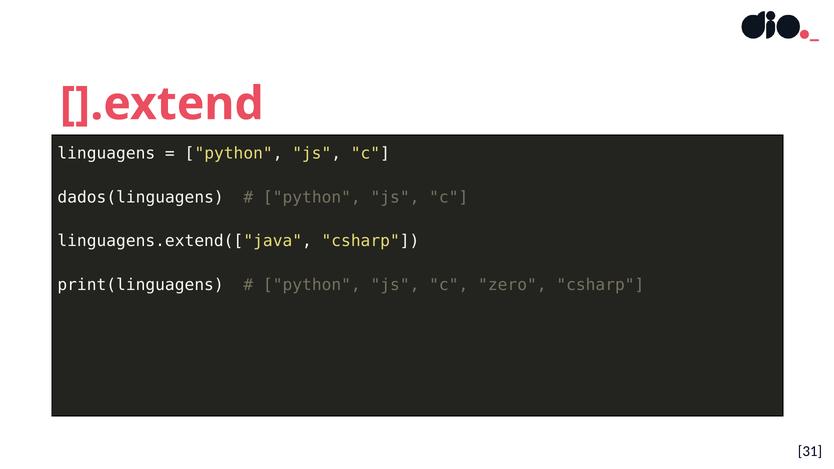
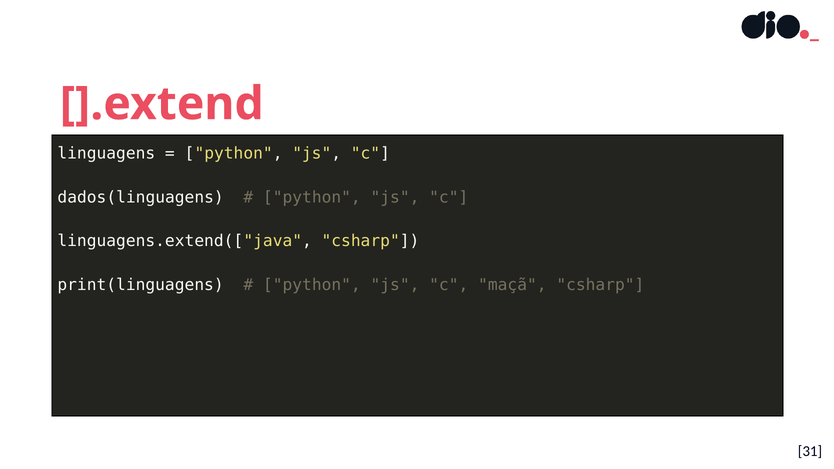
zero: zero -> maçã
